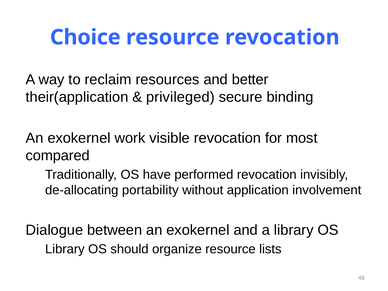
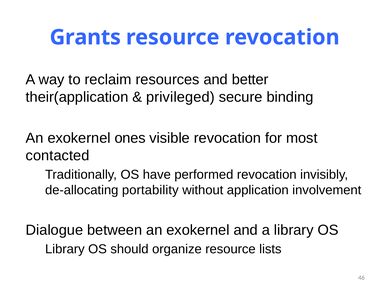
Choice: Choice -> Grants
work: work -> ones
compared: compared -> contacted
